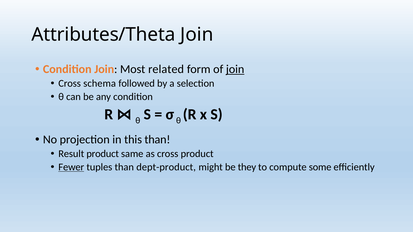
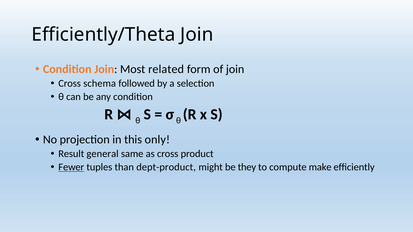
Attributes/Theta: Attributes/Theta -> Efficiently/Theta
join at (235, 69) underline: present -> none
this than: than -> only
Result product: product -> general
some: some -> make
